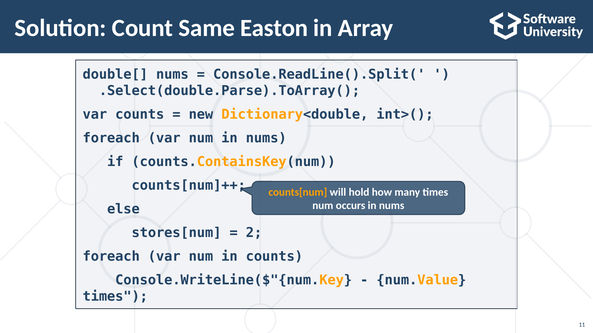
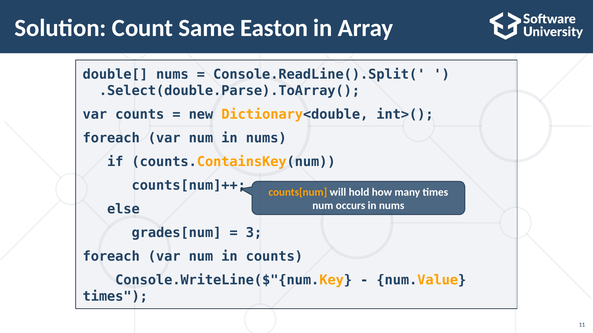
stores[num: stores[num -> grades[num
2: 2 -> 3
